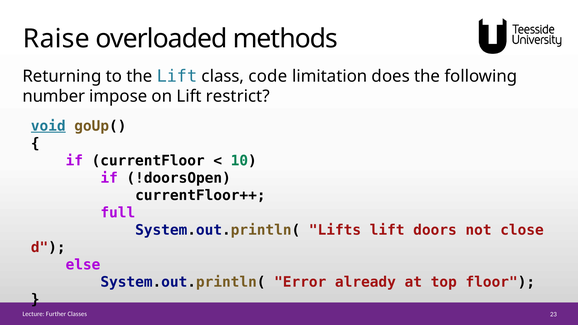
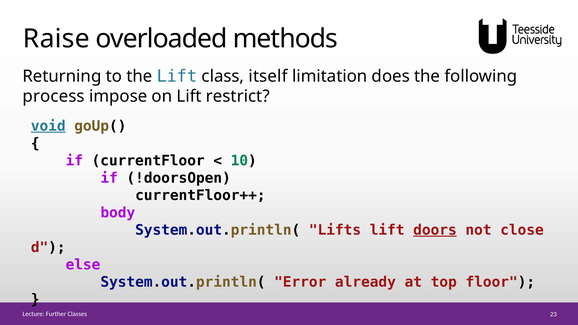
code: code -> itself
number: number -> process
full: full -> body
doors underline: none -> present
